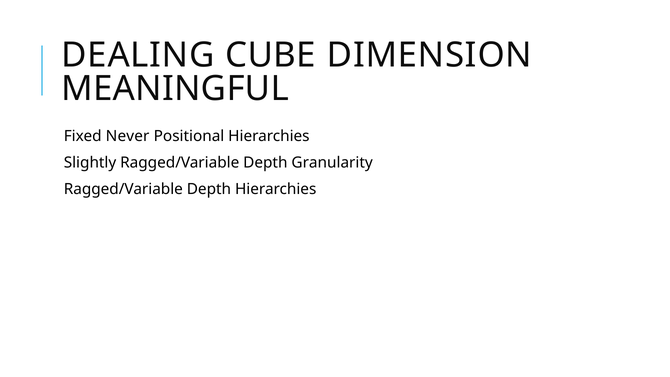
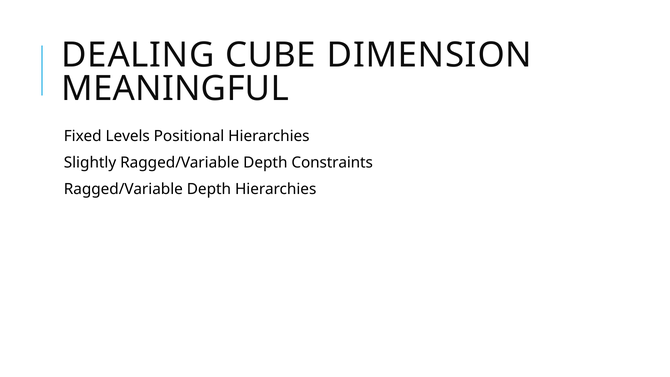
Never: Never -> Levels
Granularity: Granularity -> Constraints
